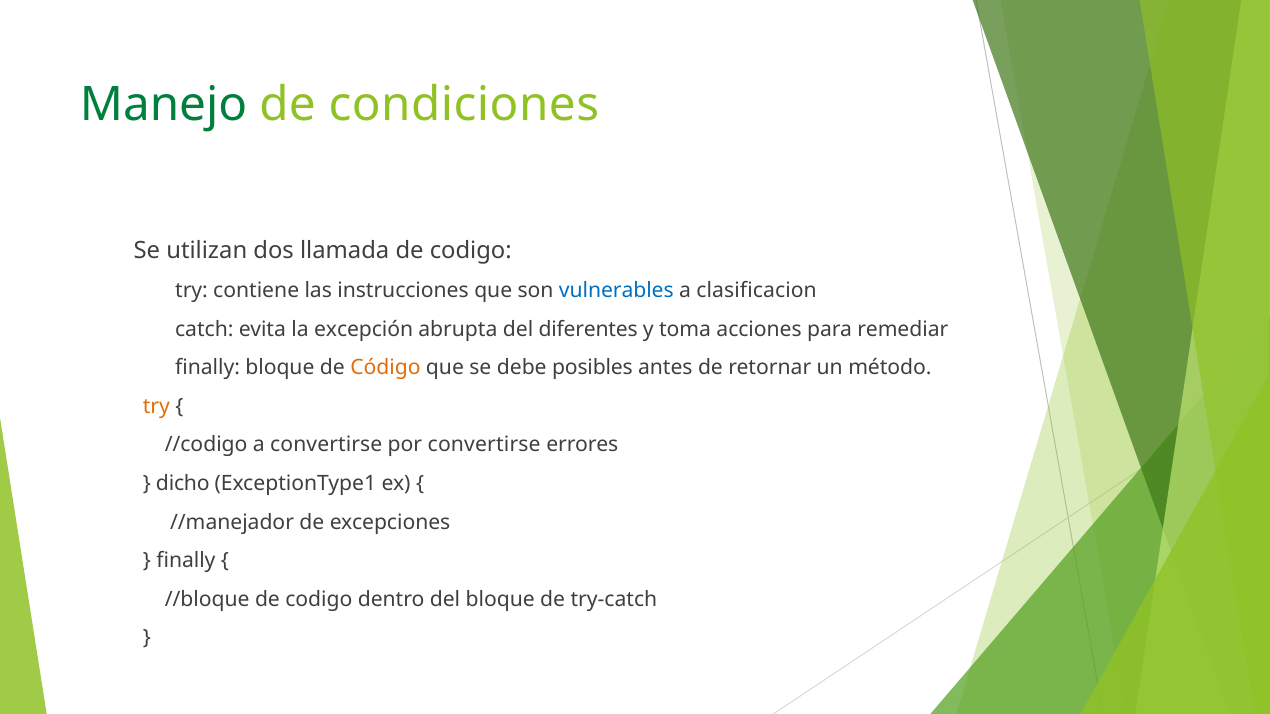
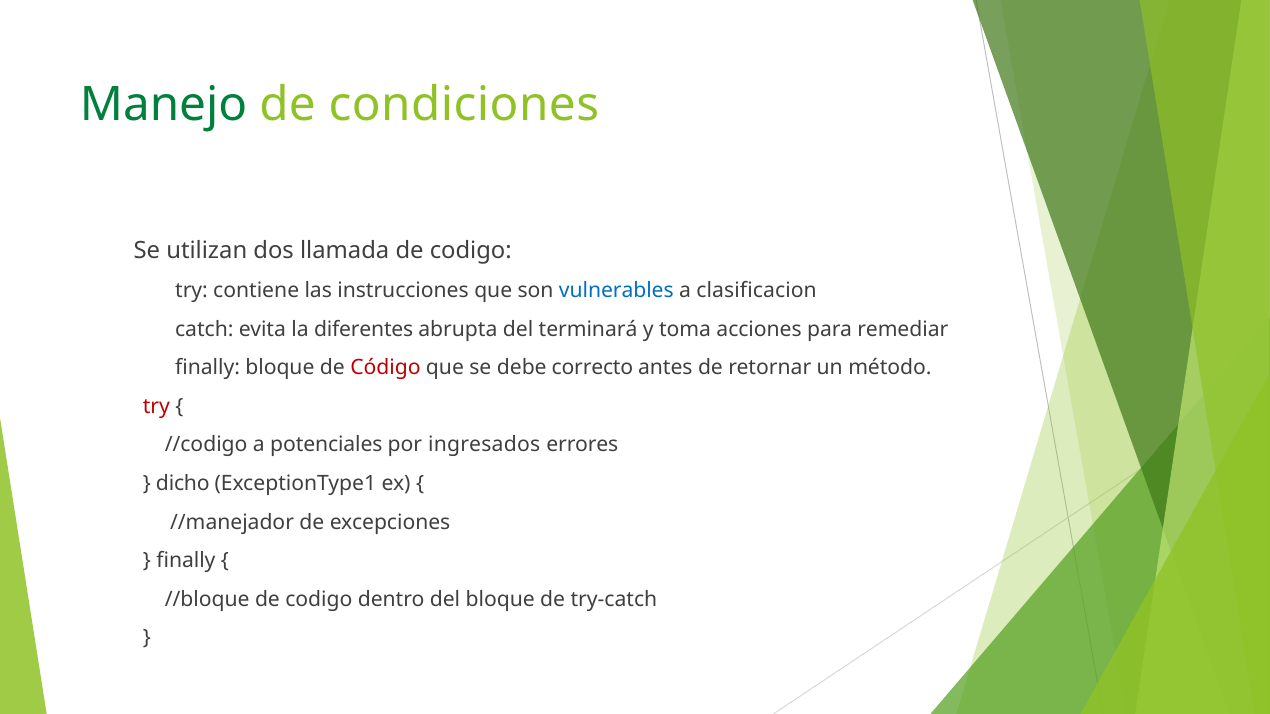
excepción: excepción -> diferentes
diferentes: diferentes -> terminará
Código colour: orange -> red
posibles: posibles -> correcto
try at (156, 406) colour: orange -> red
a convertirse: convertirse -> potenciales
por convertirse: convertirse -> ingresados
